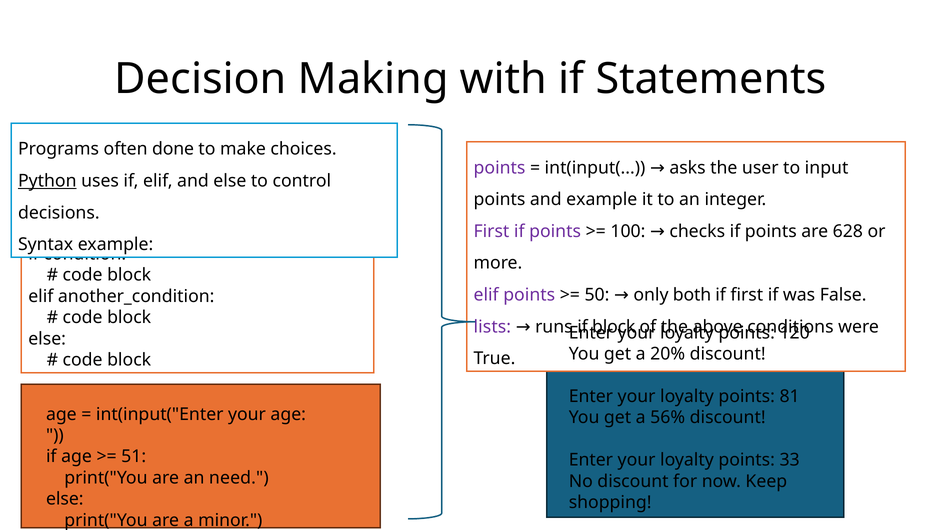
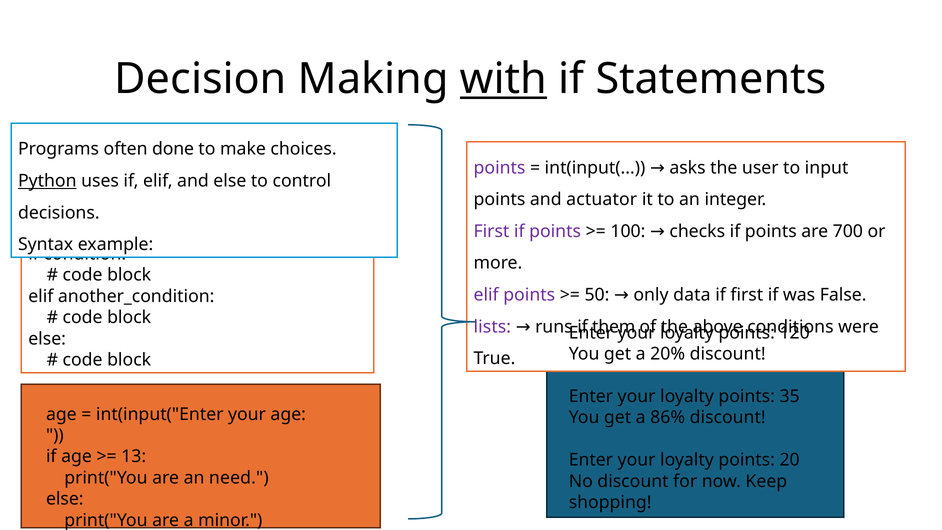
with underline: none -> present
and example: example -> actuator
628: 628 -> 700
both: both -> data
block at (614, 327): block -> them
81: 81 -> 35
56%: 56% -> 86%
51: 51 -> 13
33: 33 -> 20
